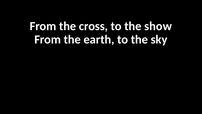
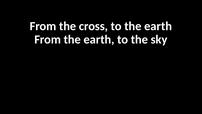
to the show: show -> earth
